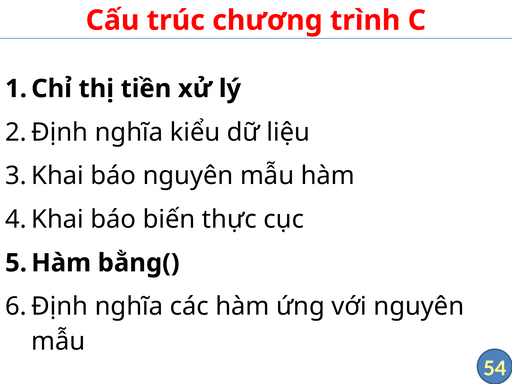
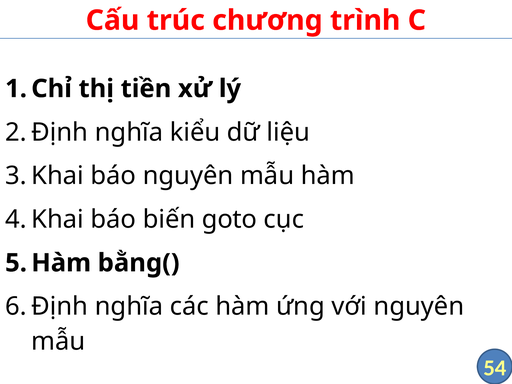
thực: thực -> goto
